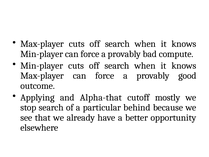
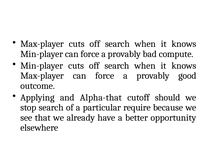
mostly: mostly -> should
behind: behind -> require
